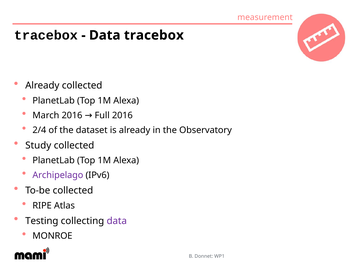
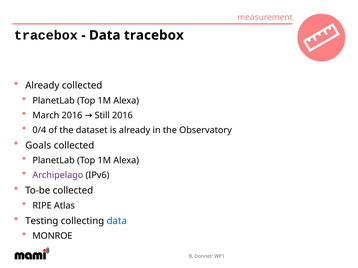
Full: Full -> Still
2/4: 2/4 -> 0/4
Study: Study -> Goals
data at (117, 221) colour: purple -> blue
